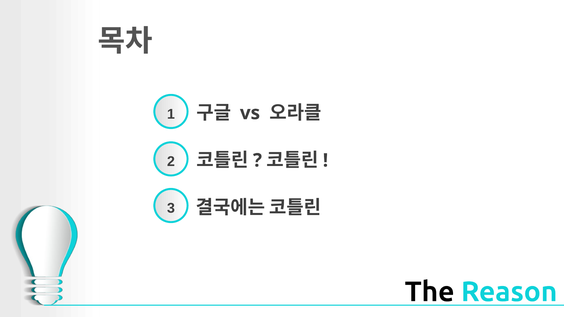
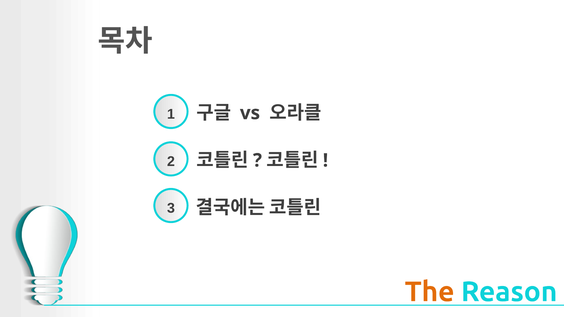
The colour: black -> orange
